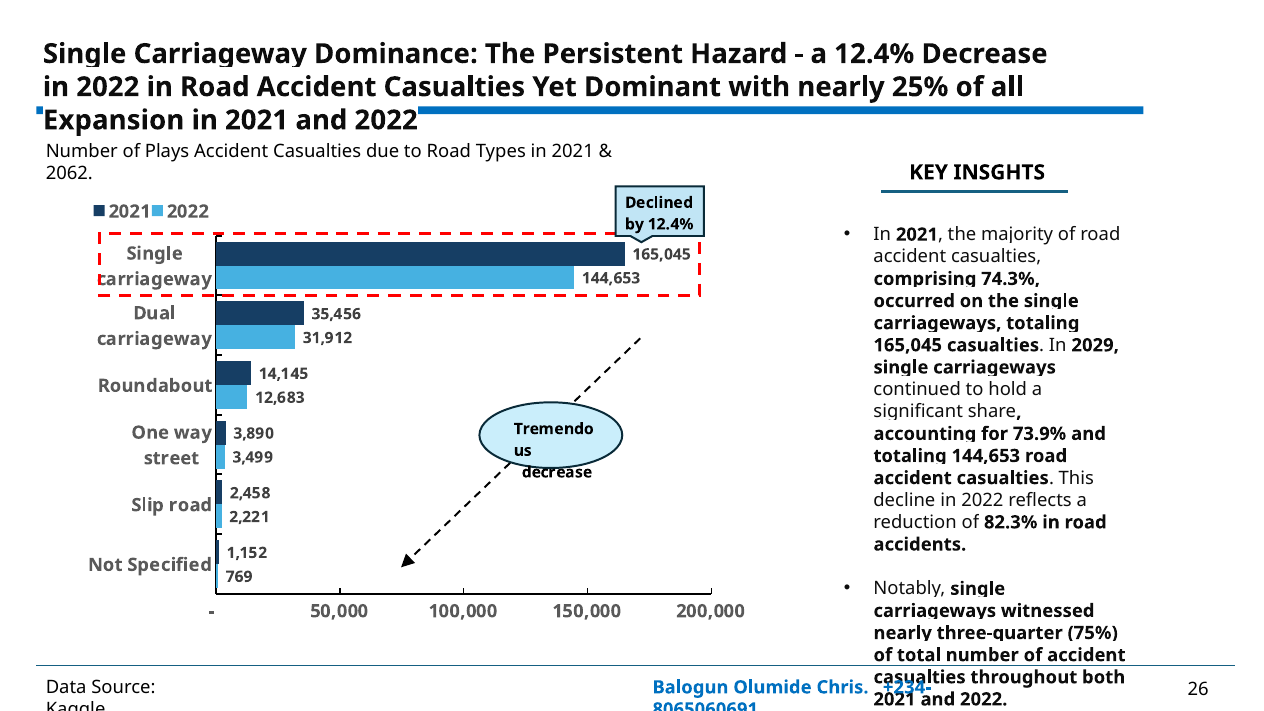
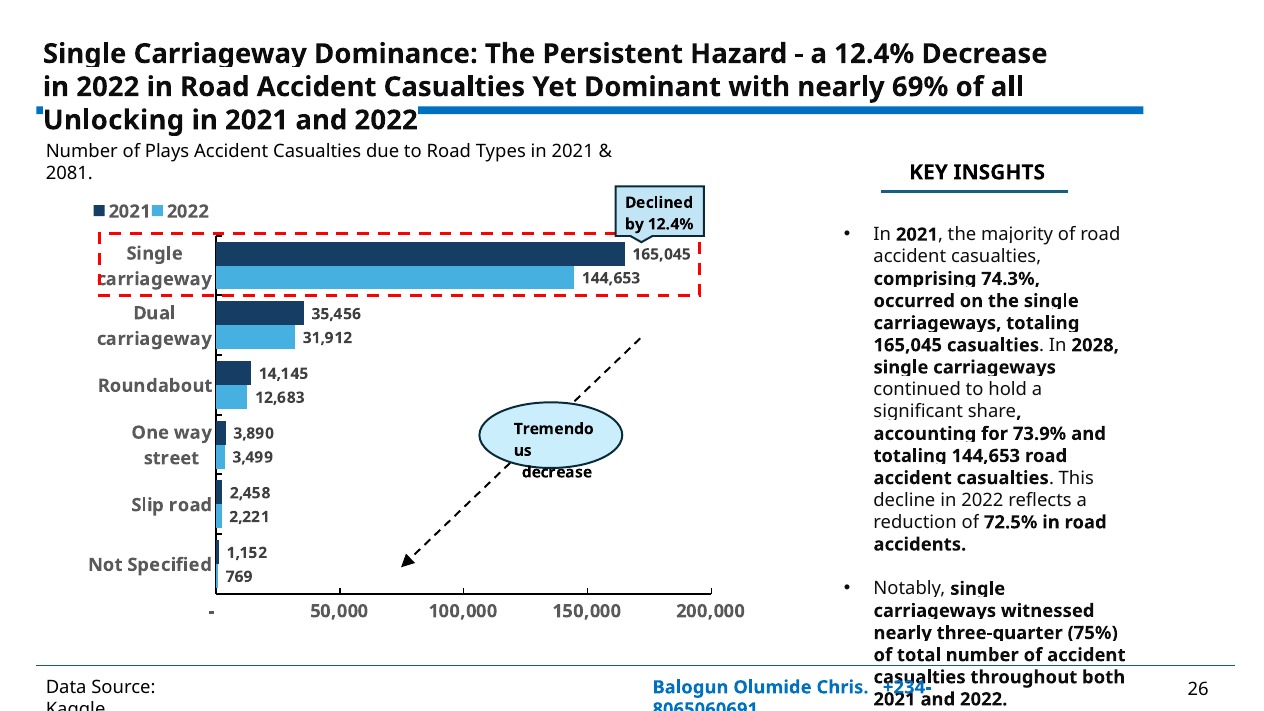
25%: 25% -> 69%
Expansion: Expansion -> Unlocking
2062: 2062 -> 2081
2029: 2029 -> 2028
82.3%: 82.3% -> 72.5%
